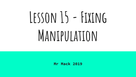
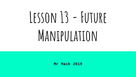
15: 15 -> 13
Fixing: Fixing -> Future
